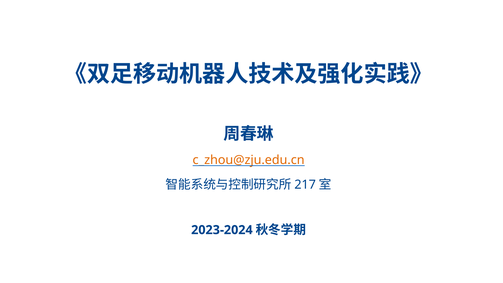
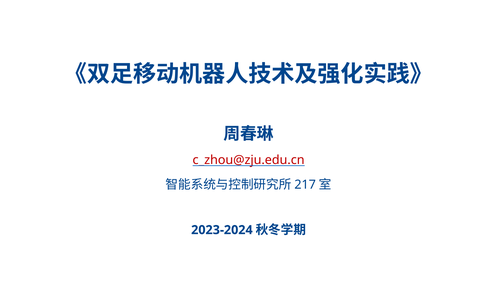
c_zhou@zju.edu.cn colour: orange -> red
